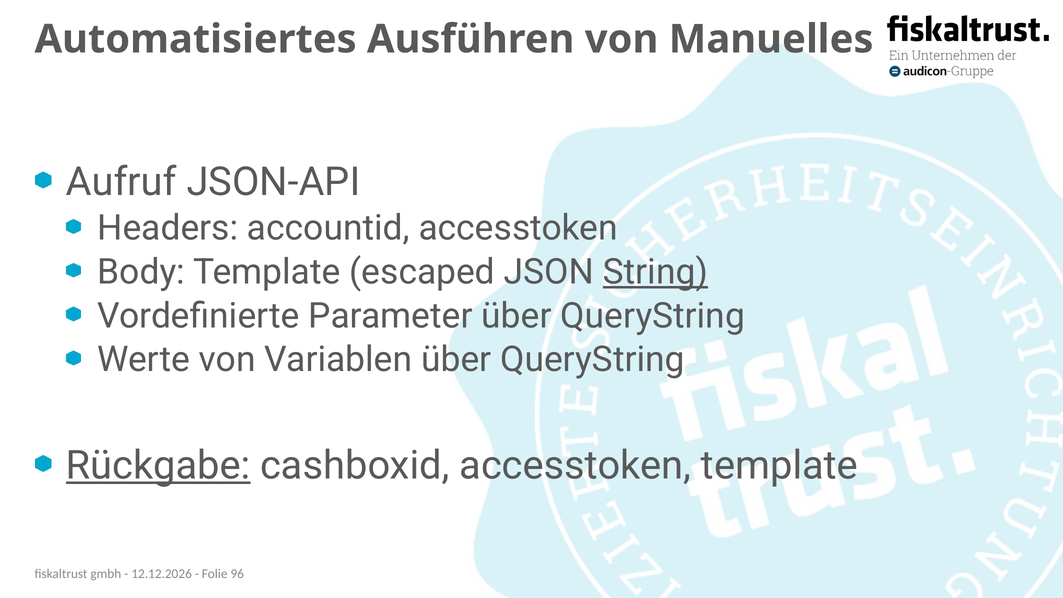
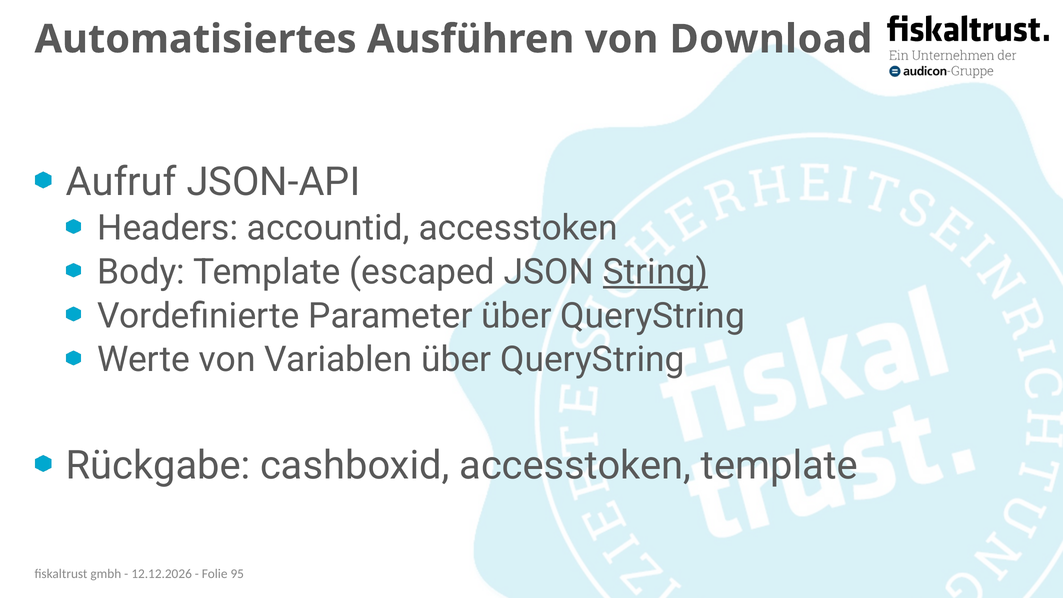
Manuelles: Manuelles -> Download
Rückgabe underline: present -> none
96: 96 -> 95
